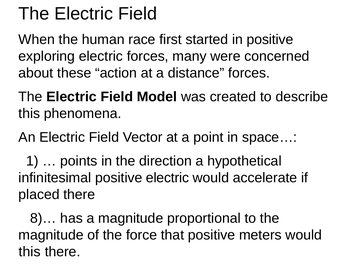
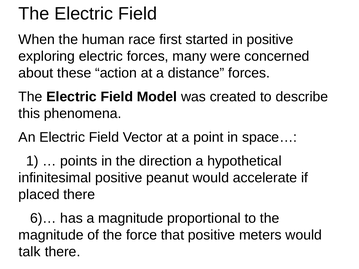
positive electric: electric -> peanut
8)…: 8)… -> 6)…
this at (30, 252): this -> talk
